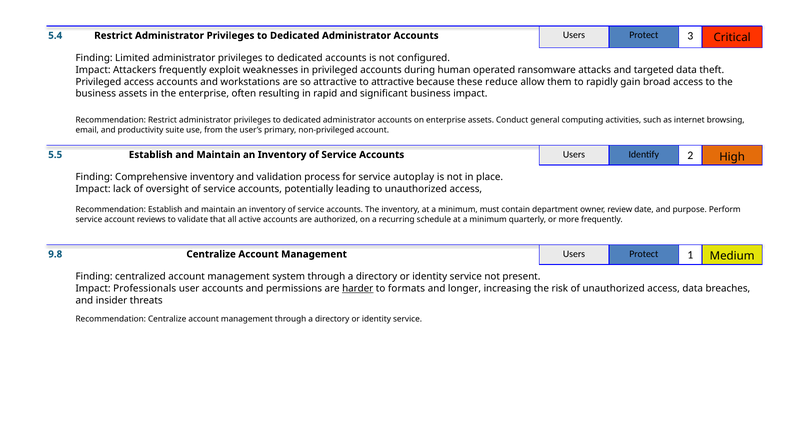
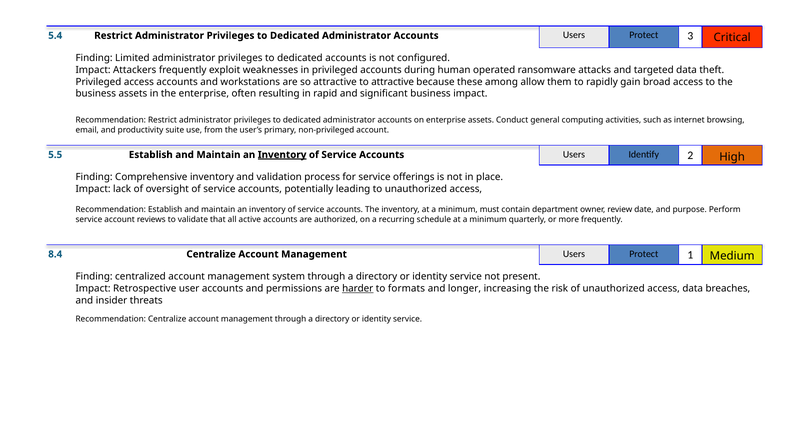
reduce: reduce -> among
Inventory at (282, 155) underline: none -> present
autoplay: autoplay -> offerings
9.8: 9.8 -> 8.4
Professionals: Professionals -> Retrospective
